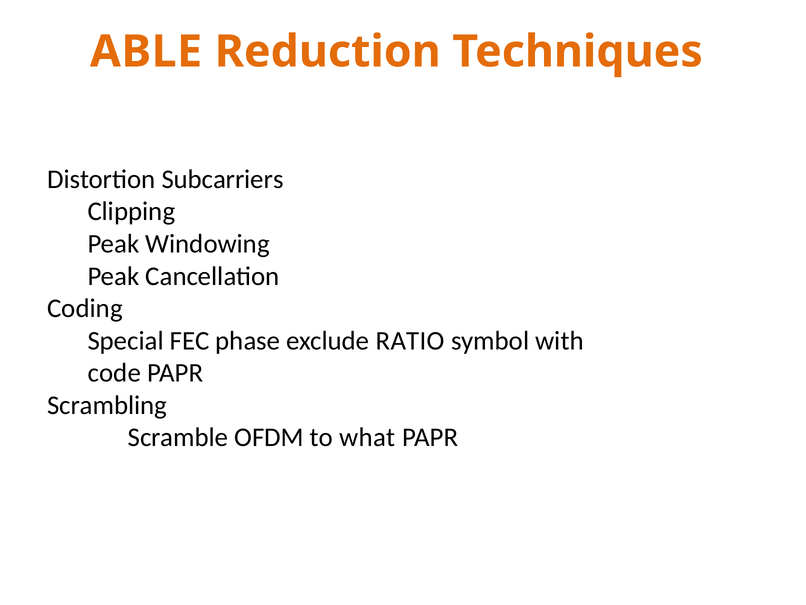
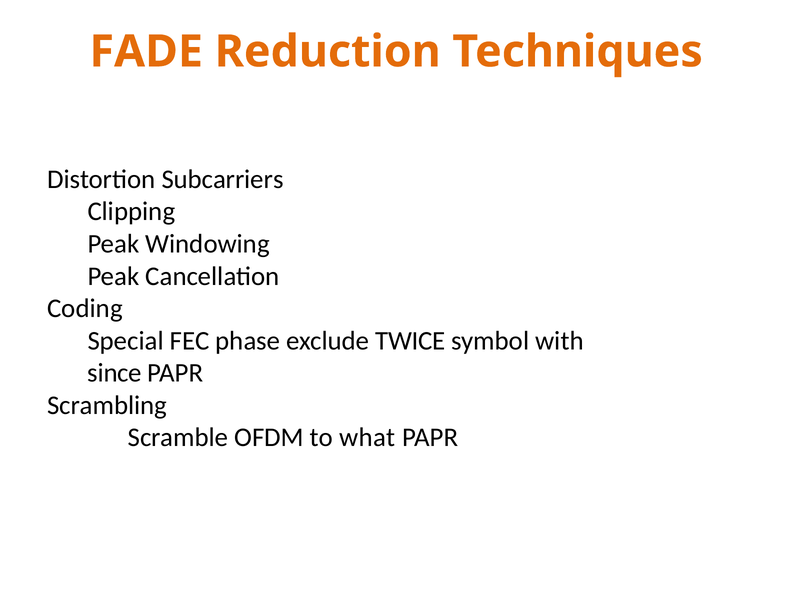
ABLE: ABLE -> FADE
RATIO: RATIO -> TWICE
code: code -> since
